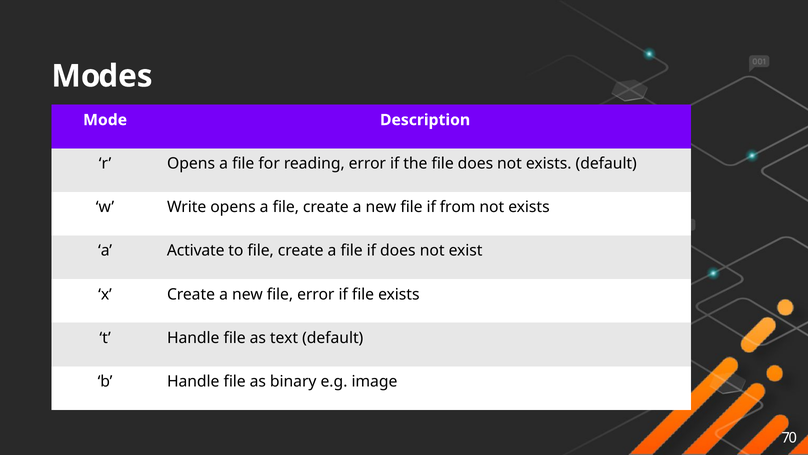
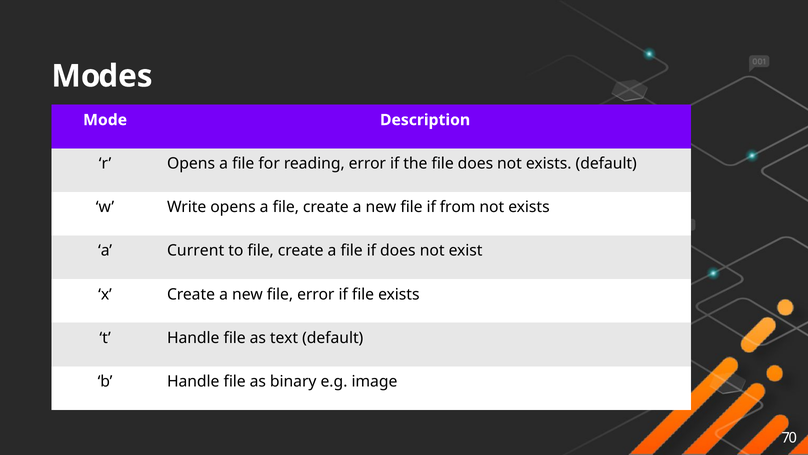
Activate: Activate -> Current
